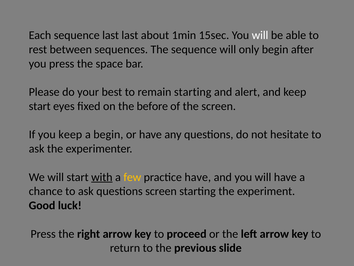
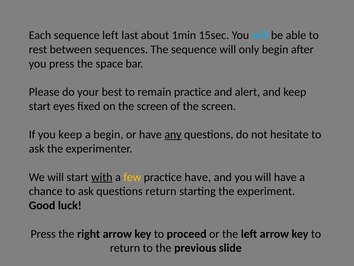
sequence last: last -> left
will at (260, 35) colour: white -> light blue
remain starting: starting -> practice
on the before: before -> screen
any underline: none -> present
questions screen: screen -> return
